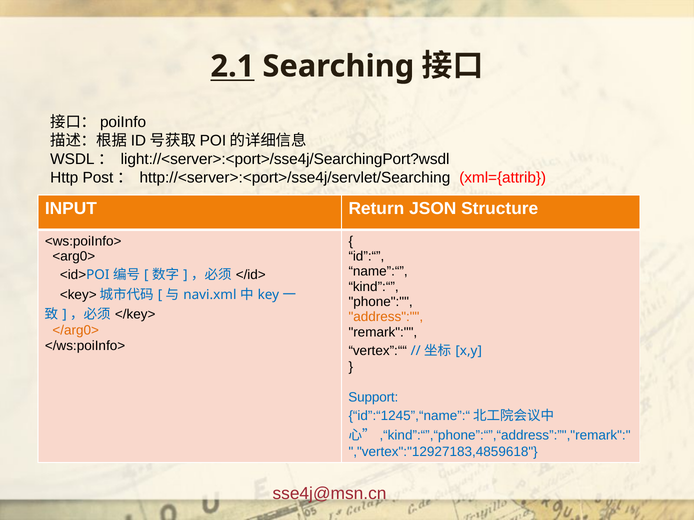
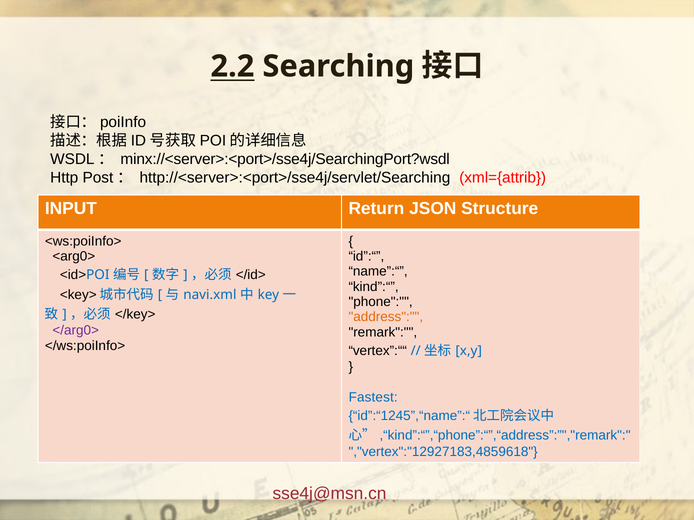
2.1: 2.1 -> 2.2
light://<server>:<port>/sse4j/SearchingPort?wsdl: light://<server>:<port>/sse4j/SearchingPort?wsdl -> minx://<server>:<port>/sse4j/SearchingPort?wsdl
</arg0> colour: orange -> purple
Support: Support -> Fastest
